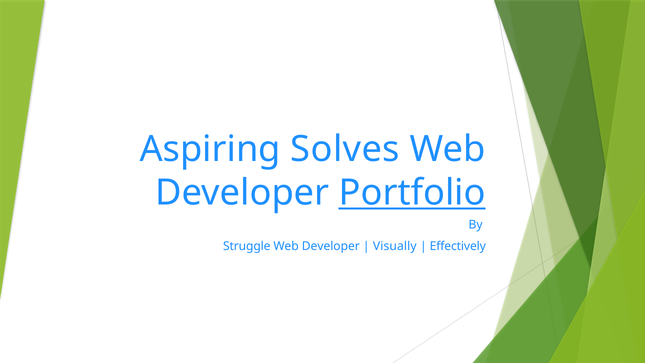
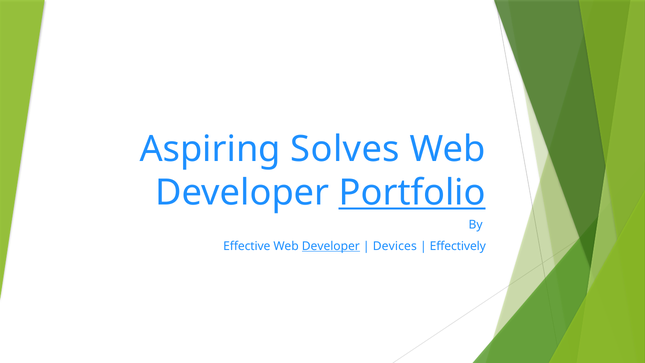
Struggle: Struggle -> Effective
Developer at (331, 246) underline: none -> present
Visually: Visually -> Devices
